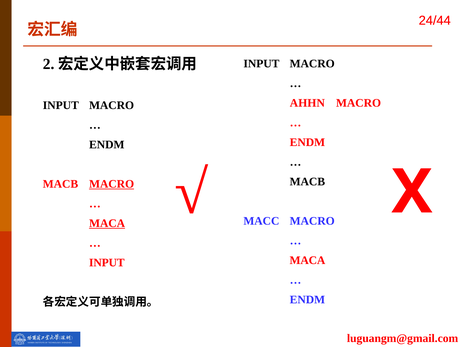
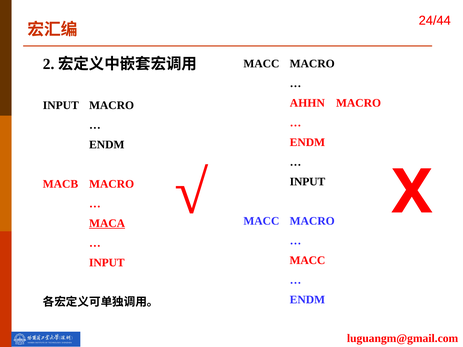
INPUT at (261, 64): INPUT -> MACC
MACB at (307, 182): MACB -> INPUT
MACRO at (112, 184) underline: present -> none
MACA at (307, 261): MACA -> MACC
